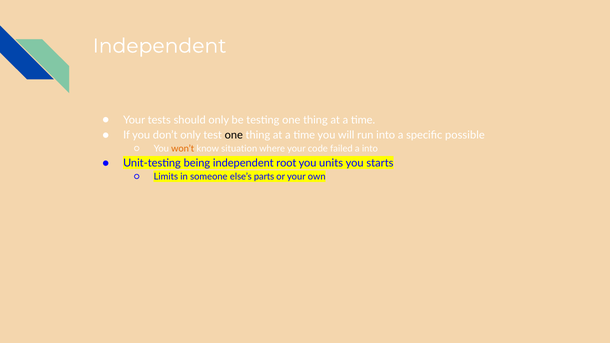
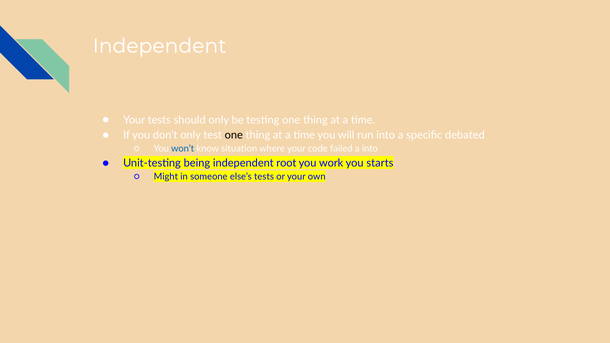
possible: possible -> debated
won’t colour: orange -> blue
units: units -> work
Limits: Limits -> Might
else’s parts: parts -> tests
